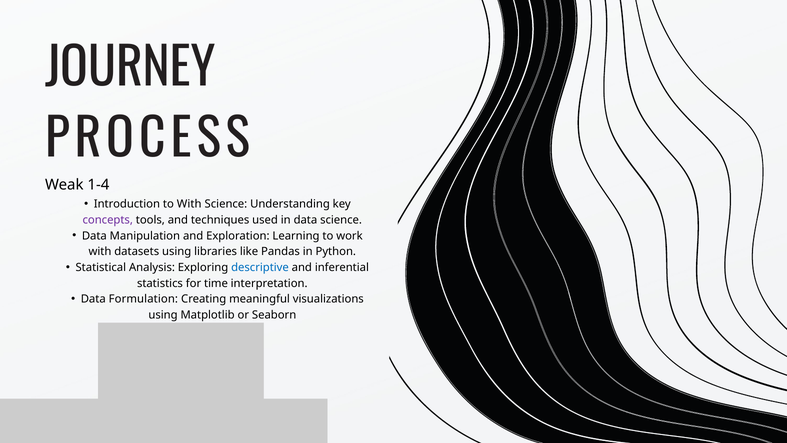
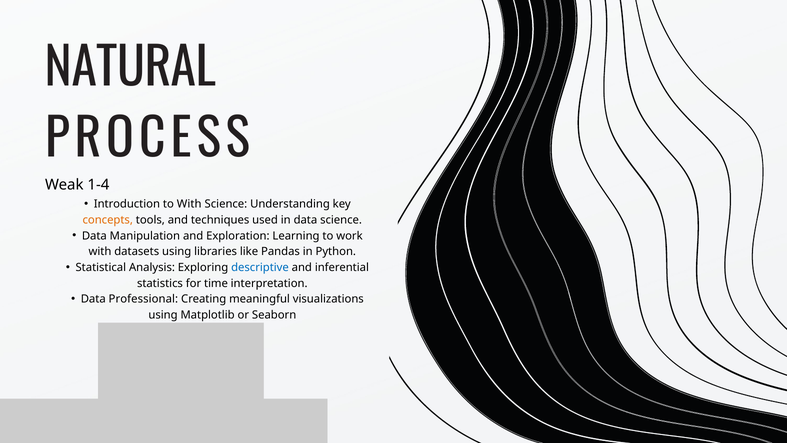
JOURNEY: JOURNEY -> NATURAL
concepts colour: purple -> orange
Formulation: Formulation -> Professional
